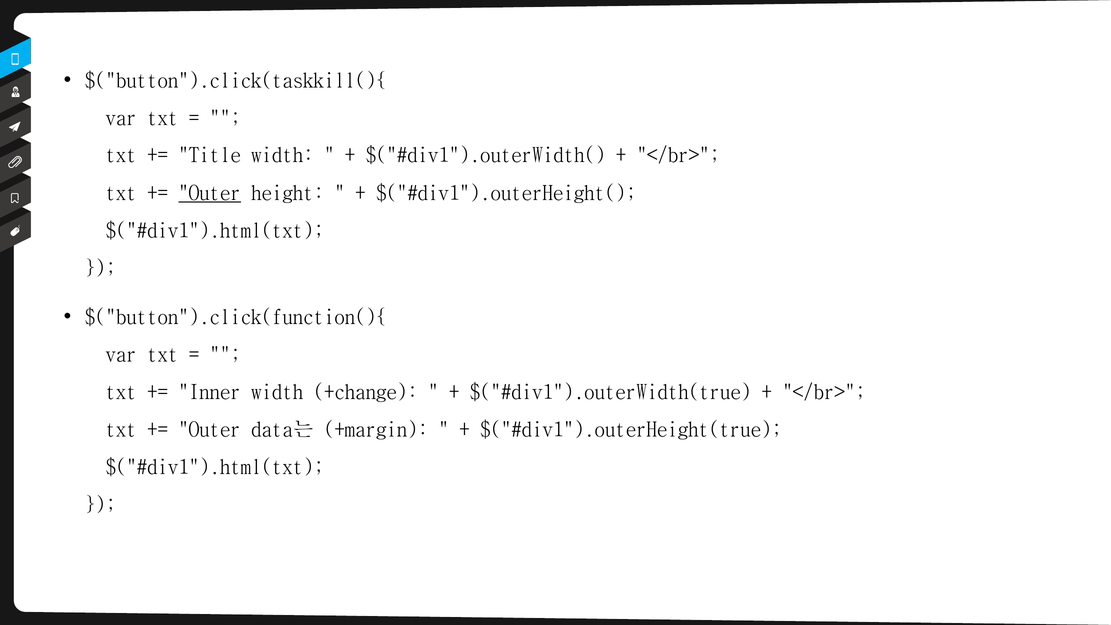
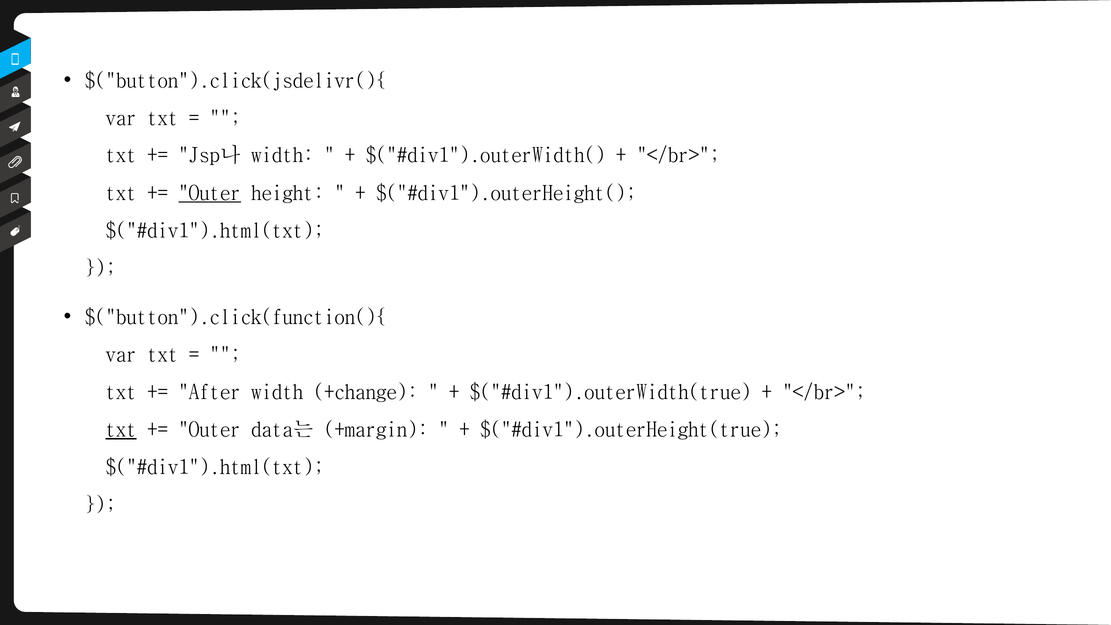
$("button").click(taskkill(){: $("button").click(taskkill(){ -> $("button").click(jsdelivr(){
Title: Title -> Jsp나
Inner: Inner -> After
txt at (121, 430) underline: none -> present
